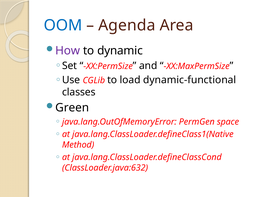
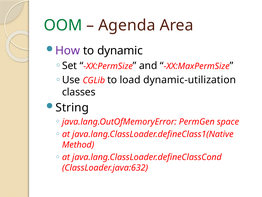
OOM colour: blue -> green
dynamic-functional: dynamic-functional -> dynamic-utilization
Green: Green -> String
